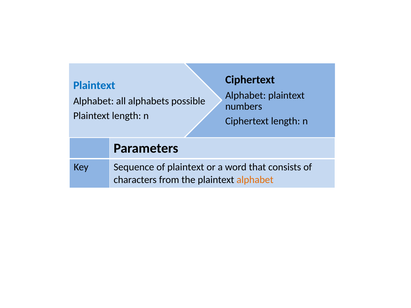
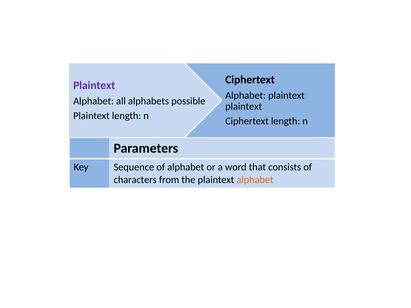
Plaintext at (94, 85) colour: blue -> purple
numbers at (244, 107): numbers -> plaintext
of plaintext: plaintext -> alphabet
